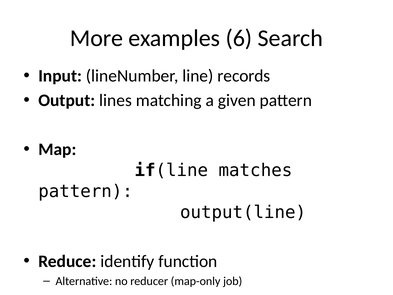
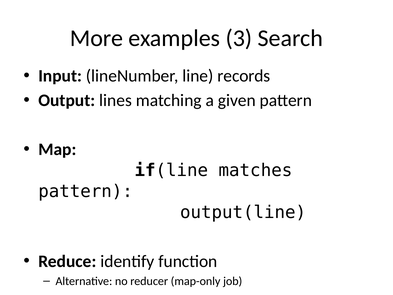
6: 6 -> 3
